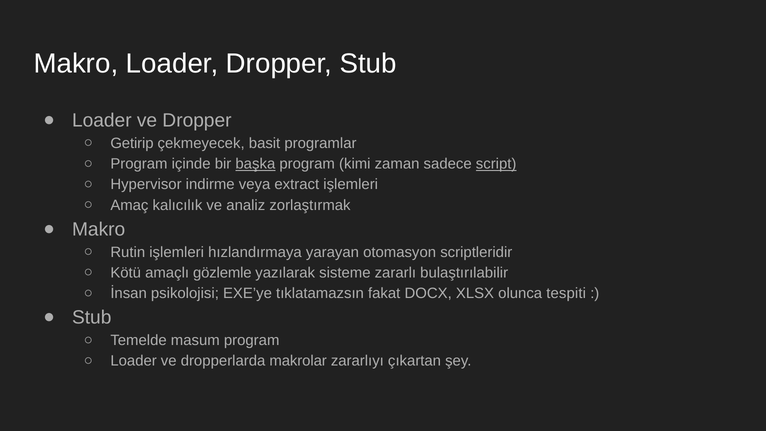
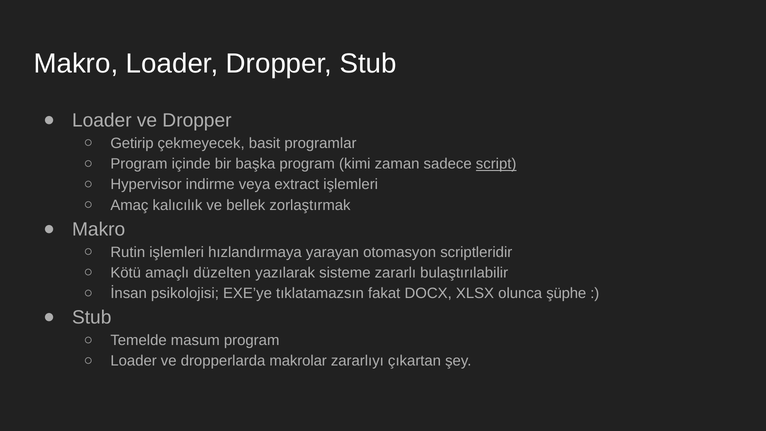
başka underline: present -> none
analiz: analiz -> bellek
gözlemle: gözlemle -> düzelten
tespiti: tespiti -> şüphe
